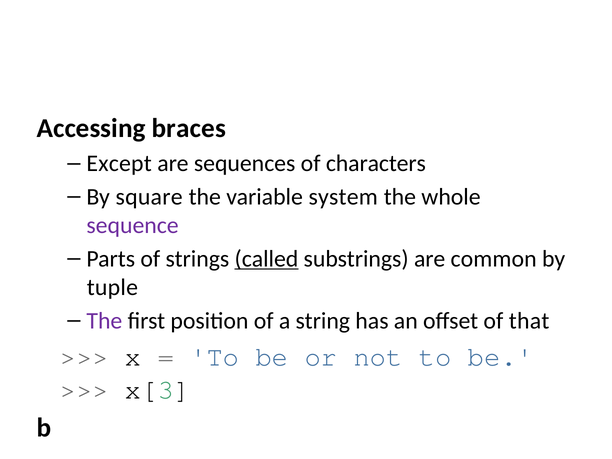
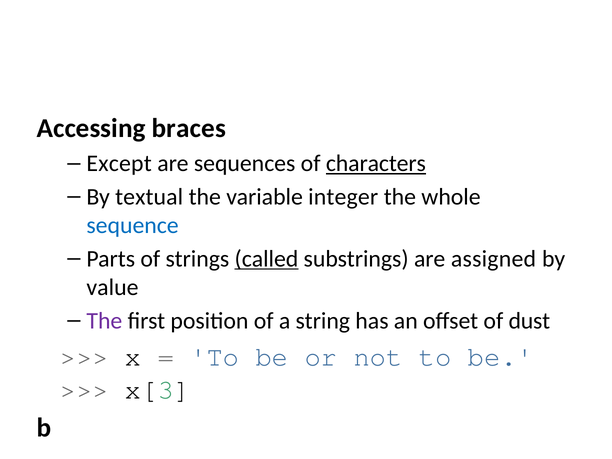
characters underline: none -> present
square: square -> textual
system: system -> integer
sequence colour: purple -> blue
common: common -> assigned
tuple: tuple -> value
that: that -> dust
